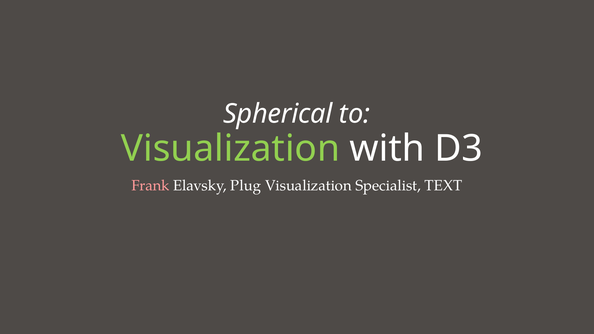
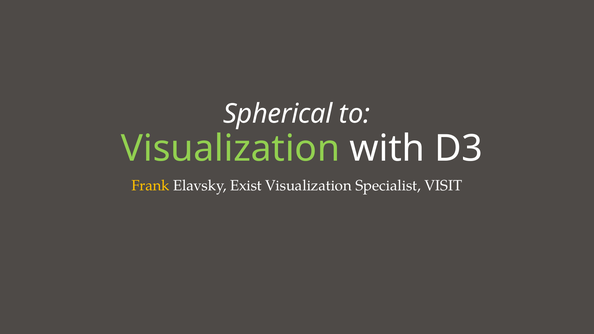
Frank colour: pink -> yellow
Plug: Plug -> Exist
TEXT: TEXT -> VISIT
